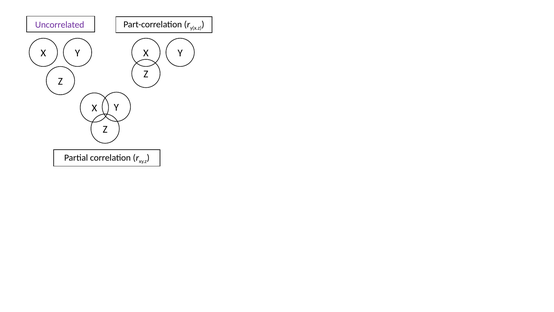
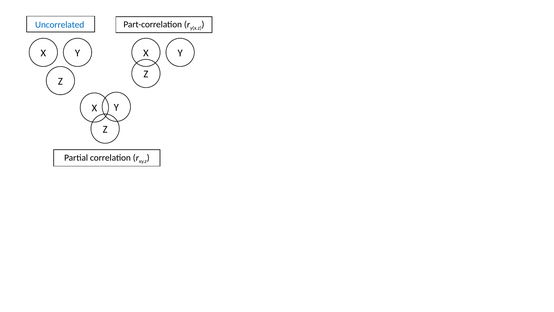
Uncorrelated colour: purple -> blue
